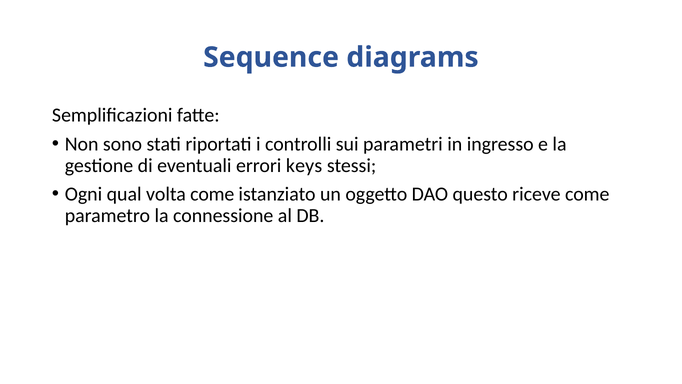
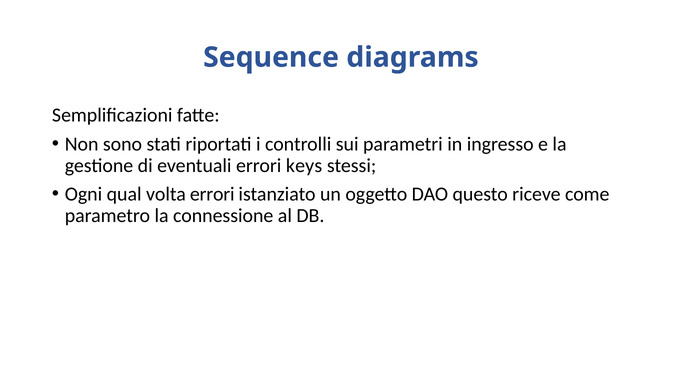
volta come: come -> errori
